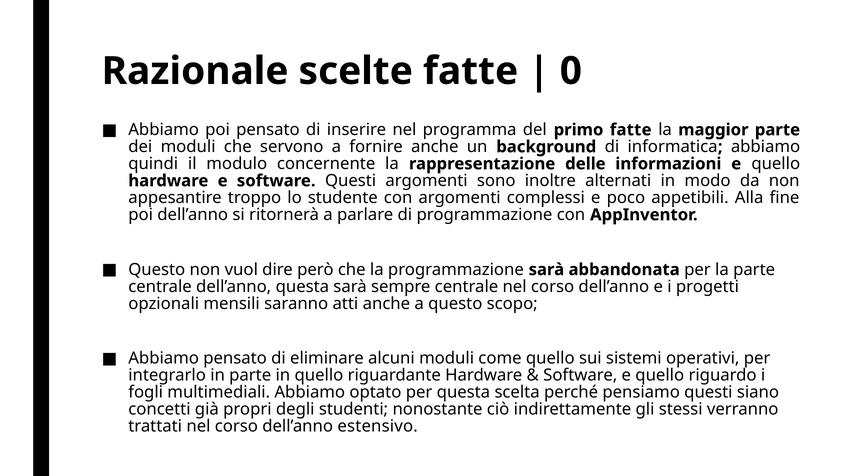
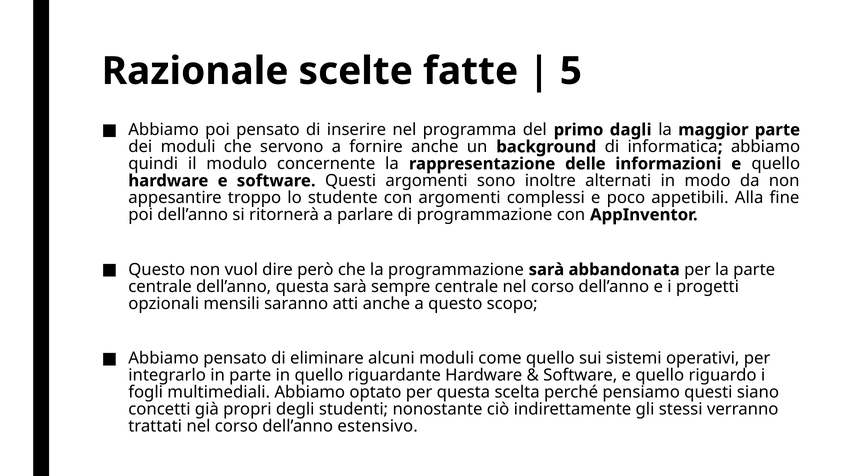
0: 0 -> 5
primo fatte: fatte -> dagli
